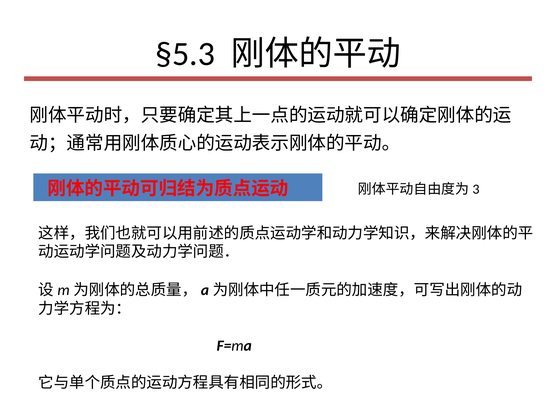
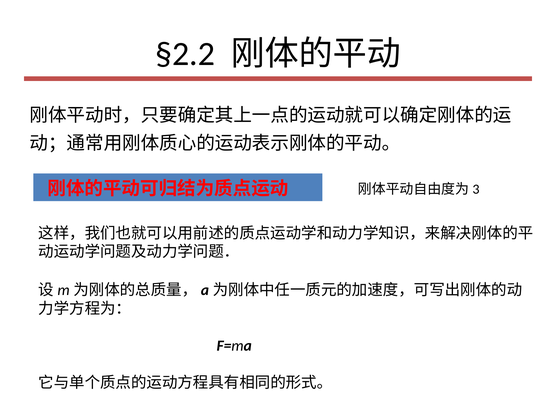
§5.3: §5.3 -> §2.2
